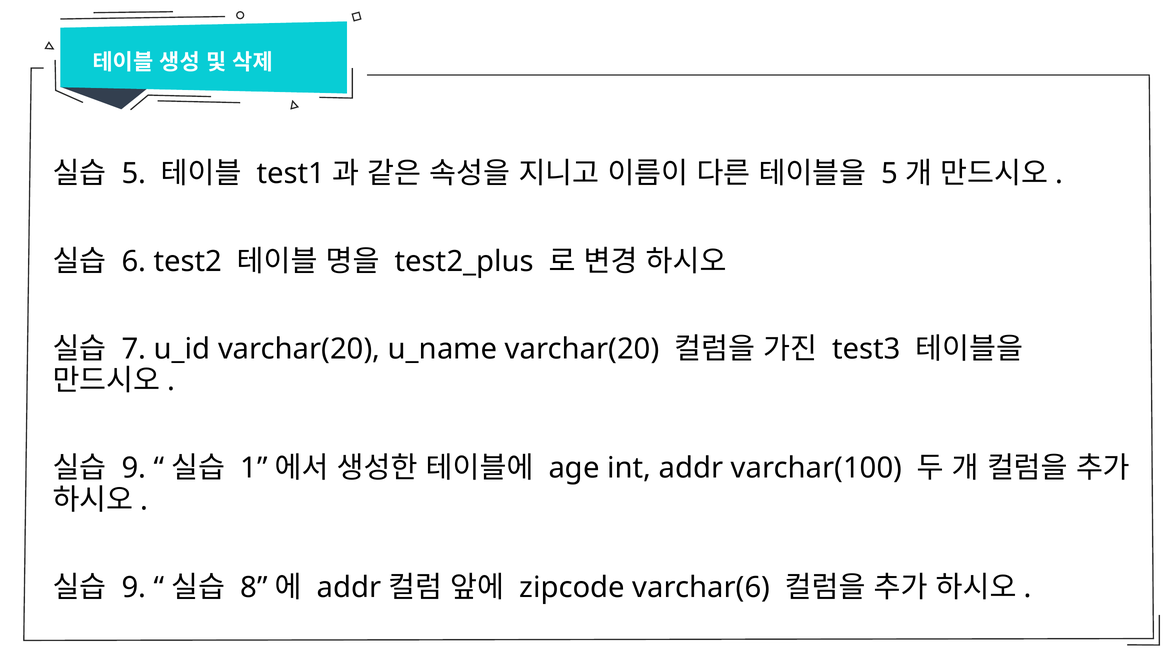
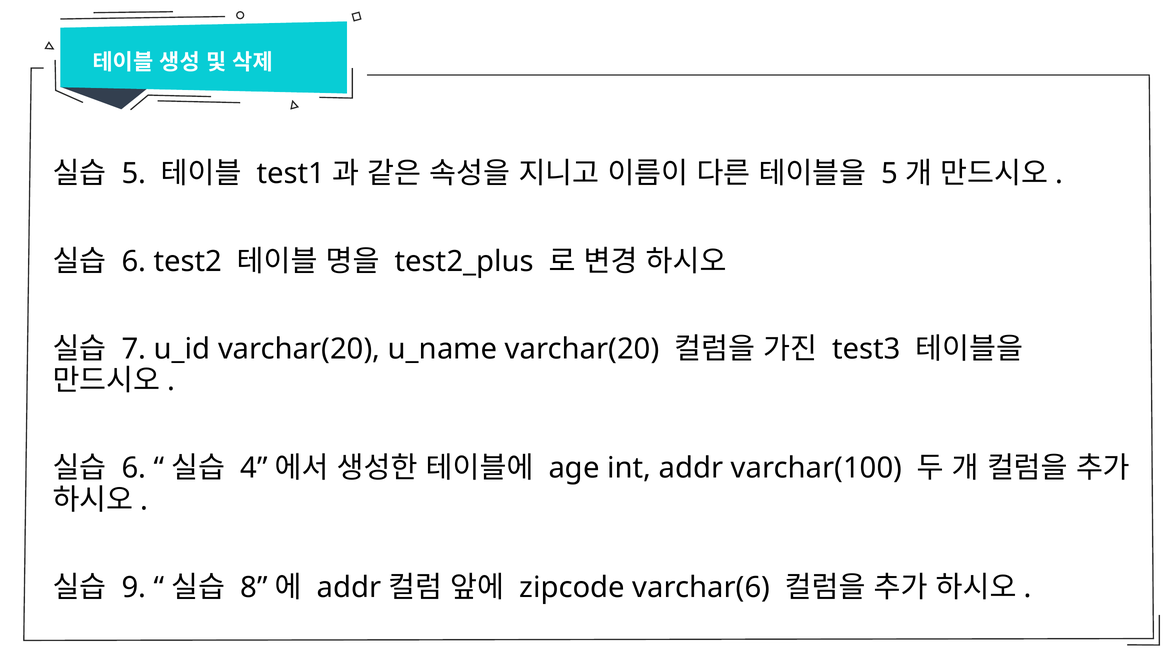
9 at (134, 468): 9 -> 6
1: 1 -> 4
